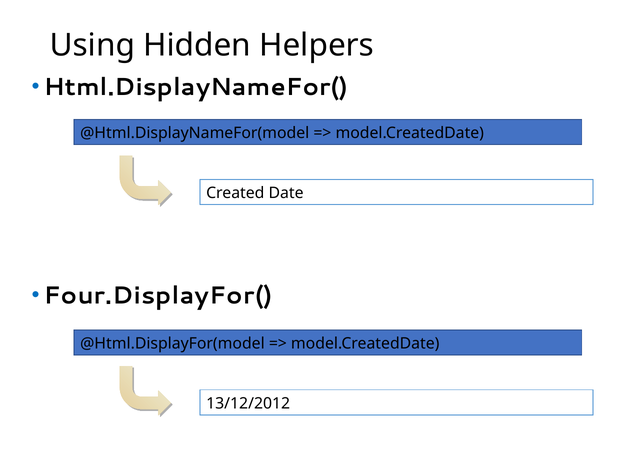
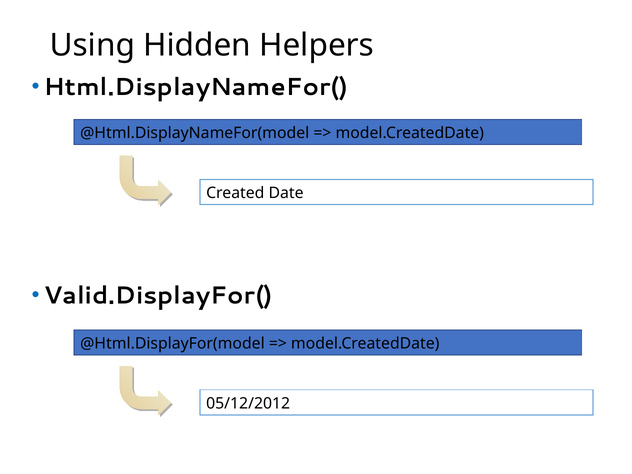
Four.DisplayFor(: Four.DisplayFor( -> Valid.DisplayFor(
13/12/2012: 13/12/2012 -> 05/12/2012
